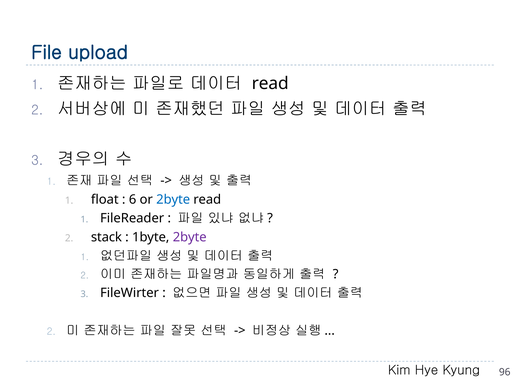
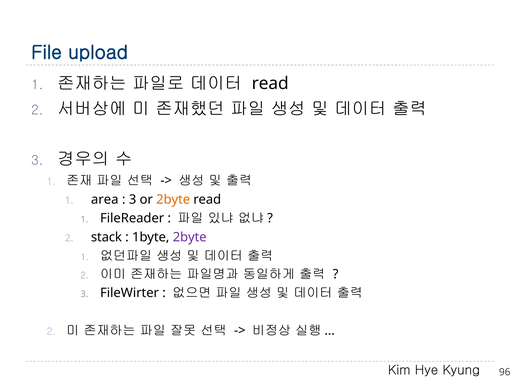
float: float -> area
6 at (133, 200): 6 -> 3
2byte at (173, 200) colour: blue -> orange
